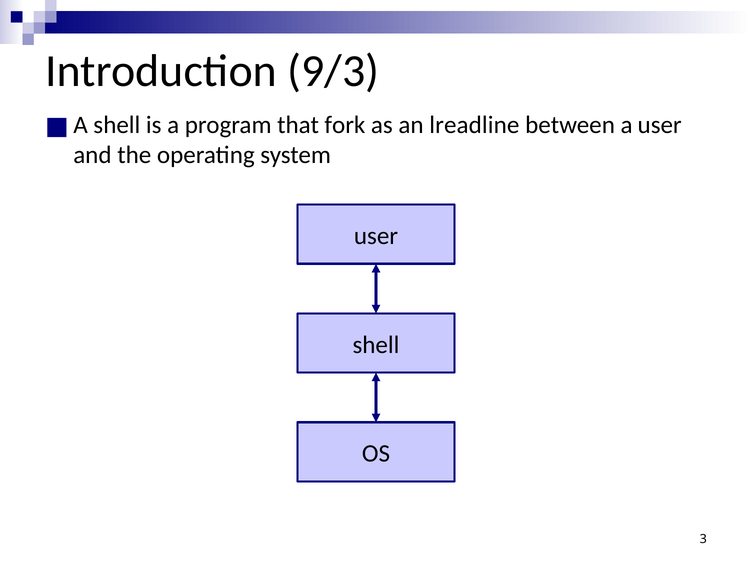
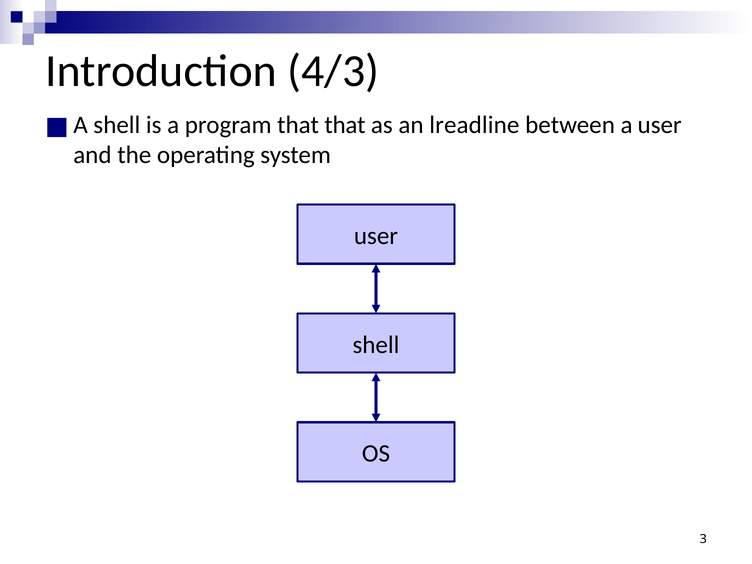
9/3: 9/3 -> 4/3
that fork: fork -> that
